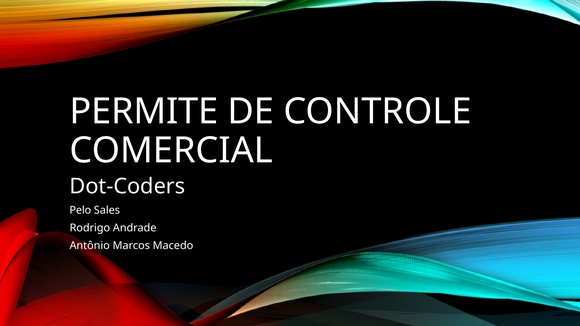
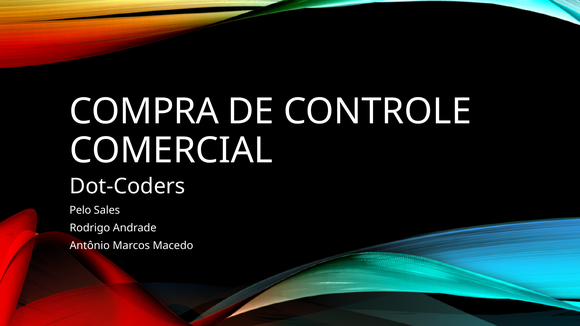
PERMITE: PERMITE -> COMPRA
